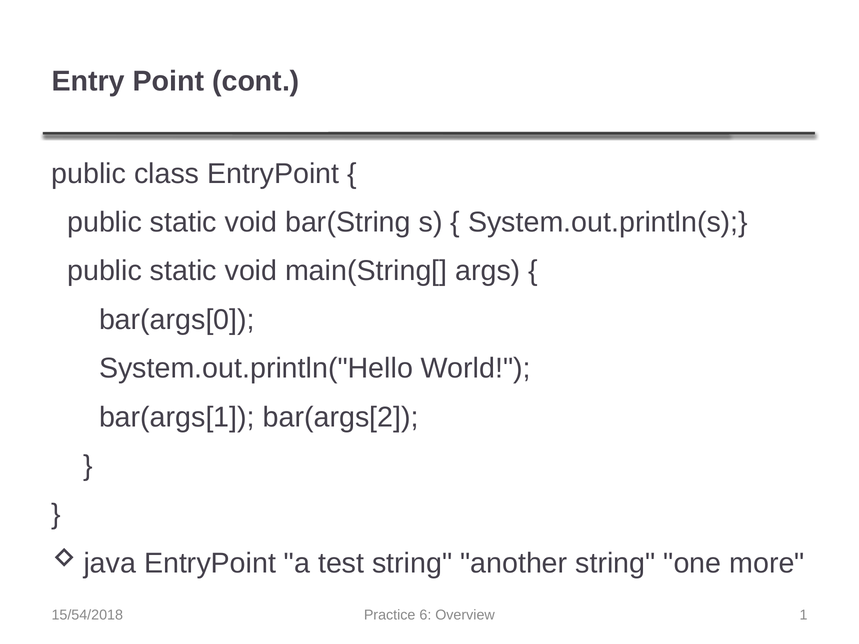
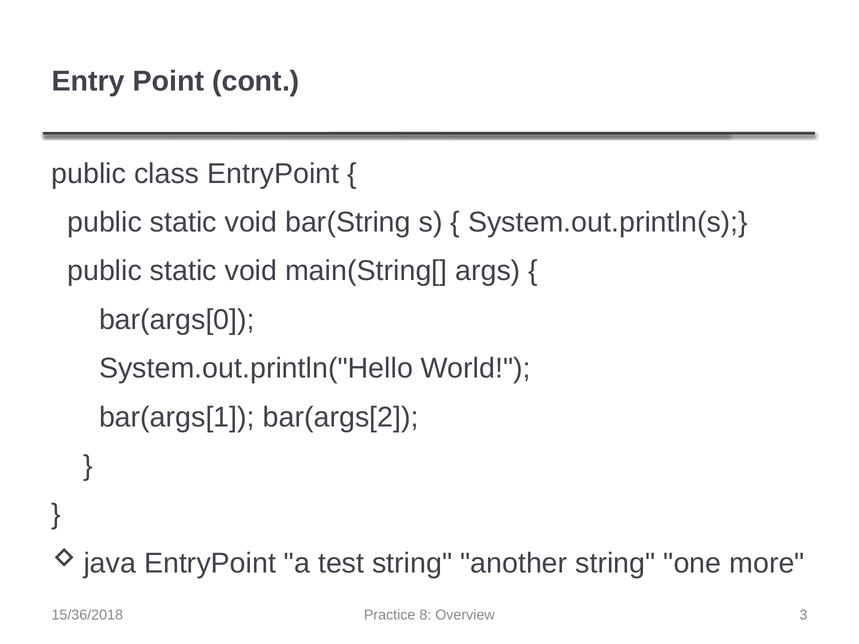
15/54/2018: 15/54/2018 -> 15/36/2018
6: 6 -> 8
1: 1 -> 3
